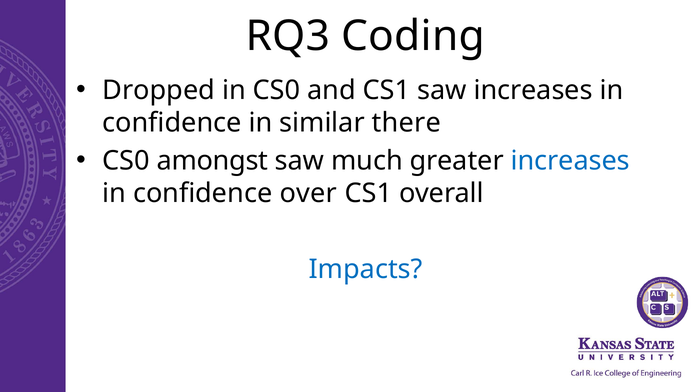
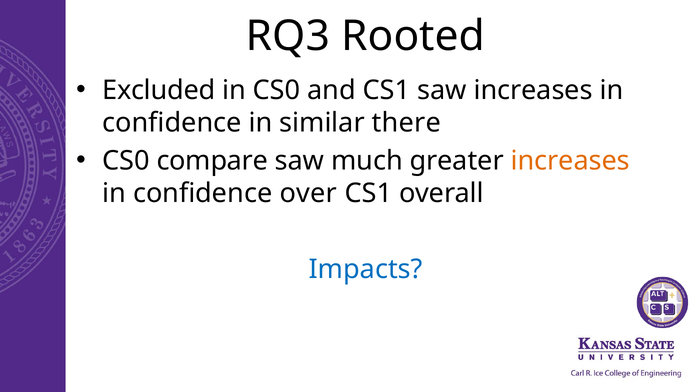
Coding: Coding -> Rooted
Dropped: Dropped -> Excluded
amongst: amongst -> compare
increases at (570, 161) colour: blue -> orange
